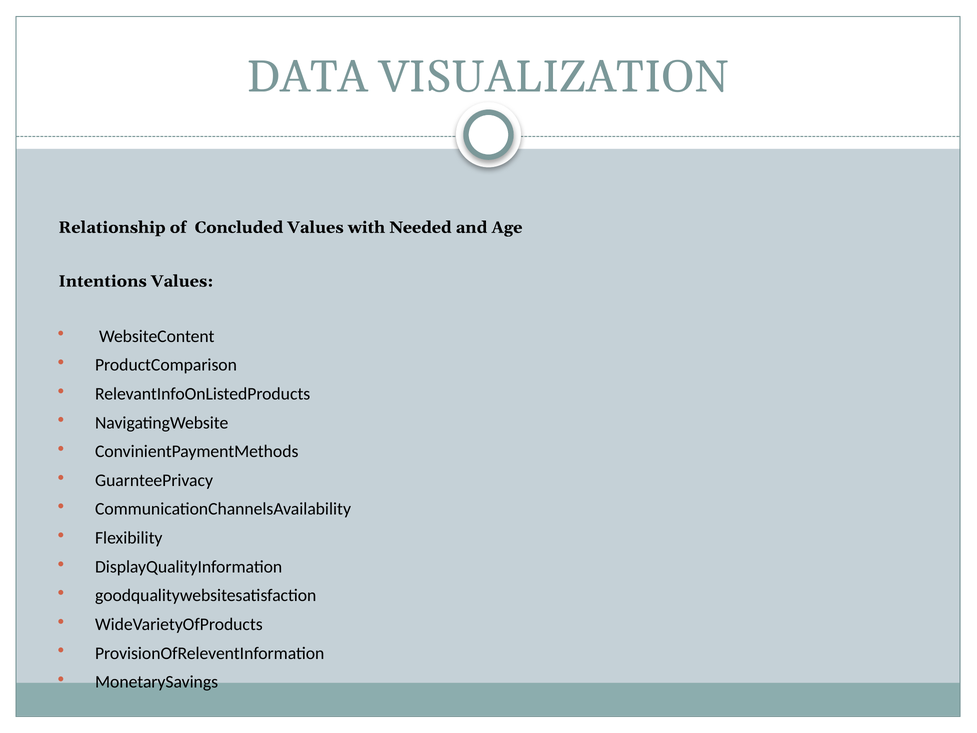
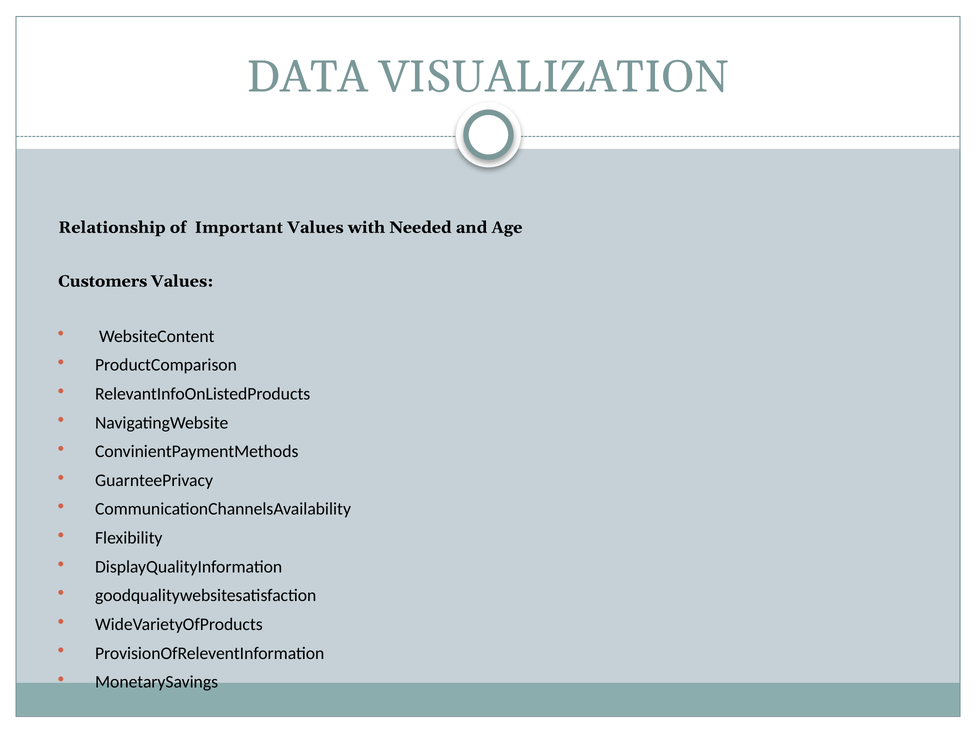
Concluded: Concluded -> Important
Intentions: Intentions -> Customers
